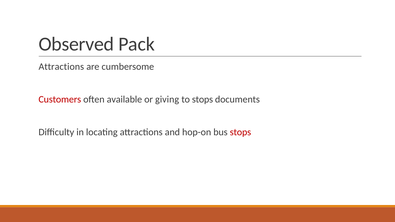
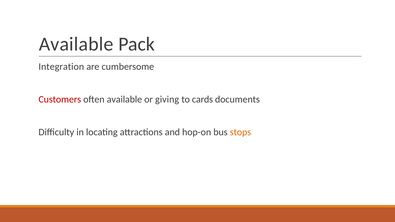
Observed at (76, 44): Observed -> Available
Attractions at (61, 67): Attractions -> Integration
to stops: stops -> cards
stops at (240, 132) colour: red -> orange
